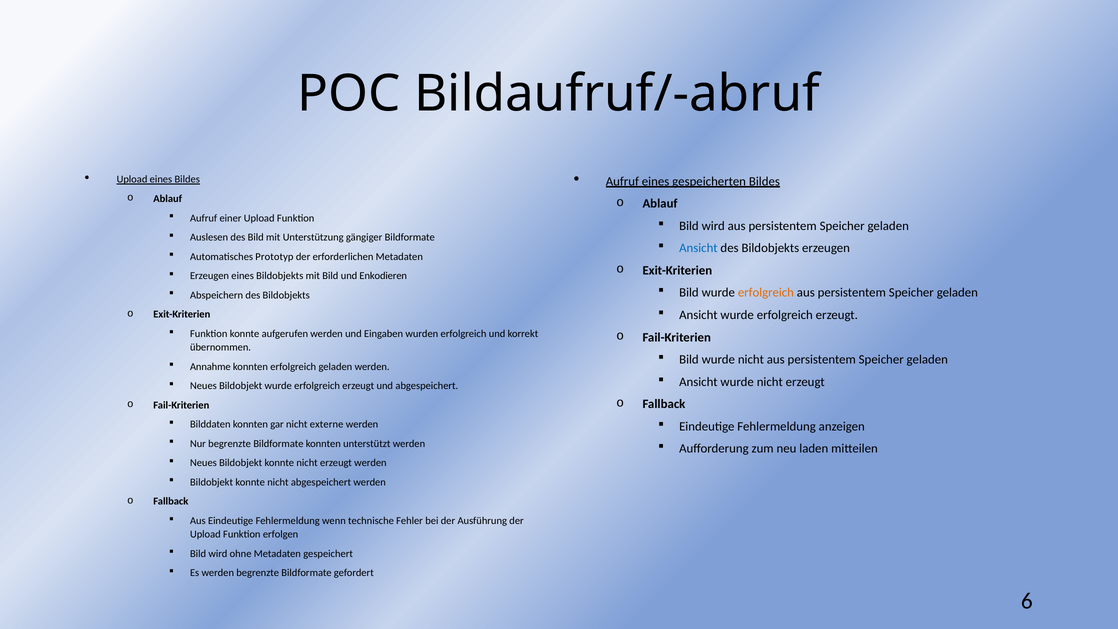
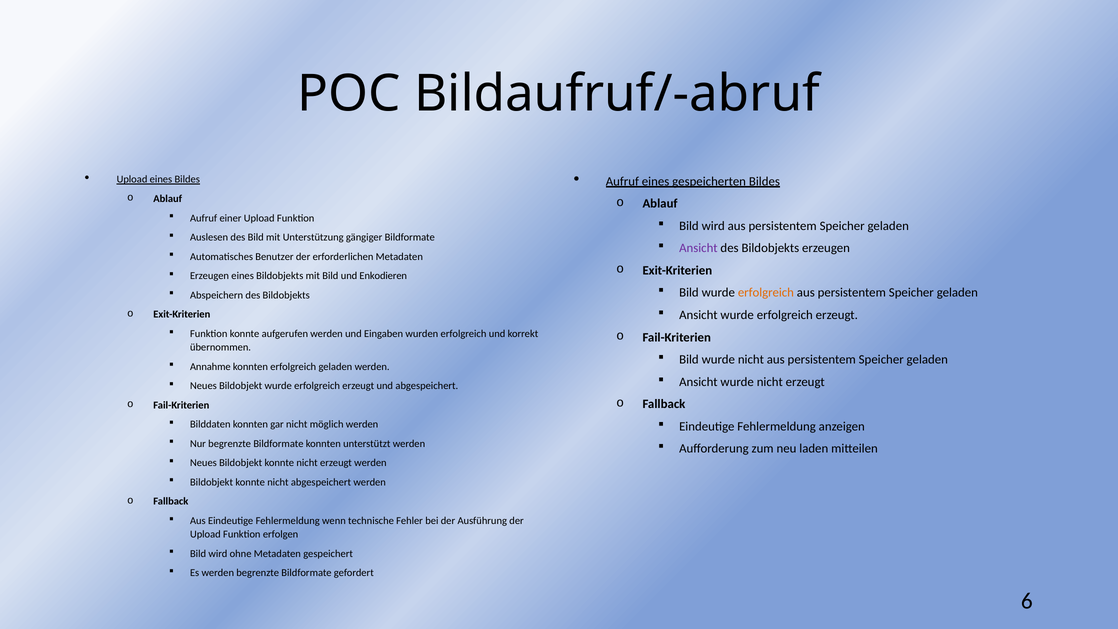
Ansicht at (698, 248) colour: blue -> purple
Prototyp: Prototyp -> Benutzer
externe: externe -> möglich
